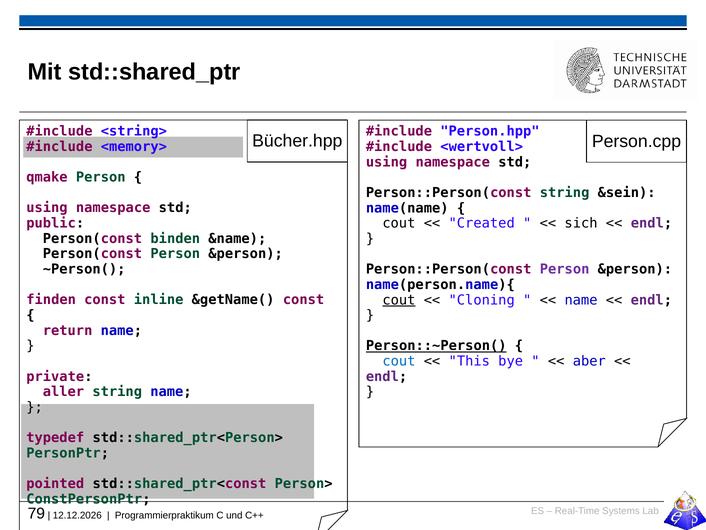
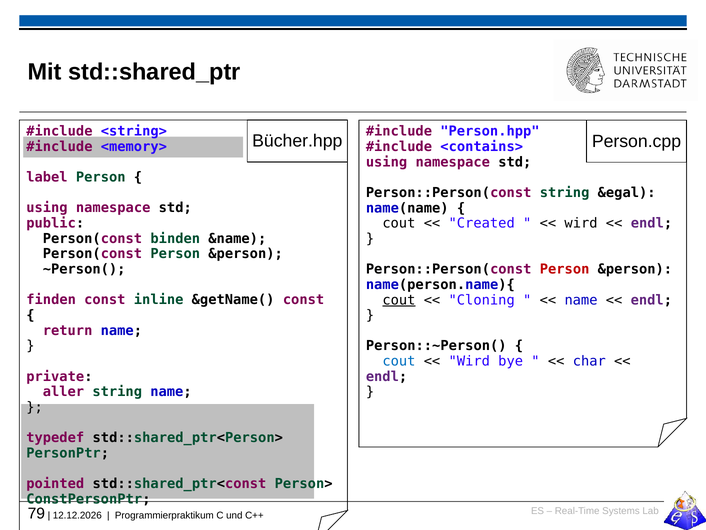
<wertvoll>: <wertvoll> -> <contains>
qmake: qmake -> label
&sein: &sein -> &egal
sich at (581, 223): sich -> wird
Person at (565, 269) colour: purple -> red
Person::~Person( underline: present -> none
This at (469, 361): This -> Wird
aber: aber -> char
